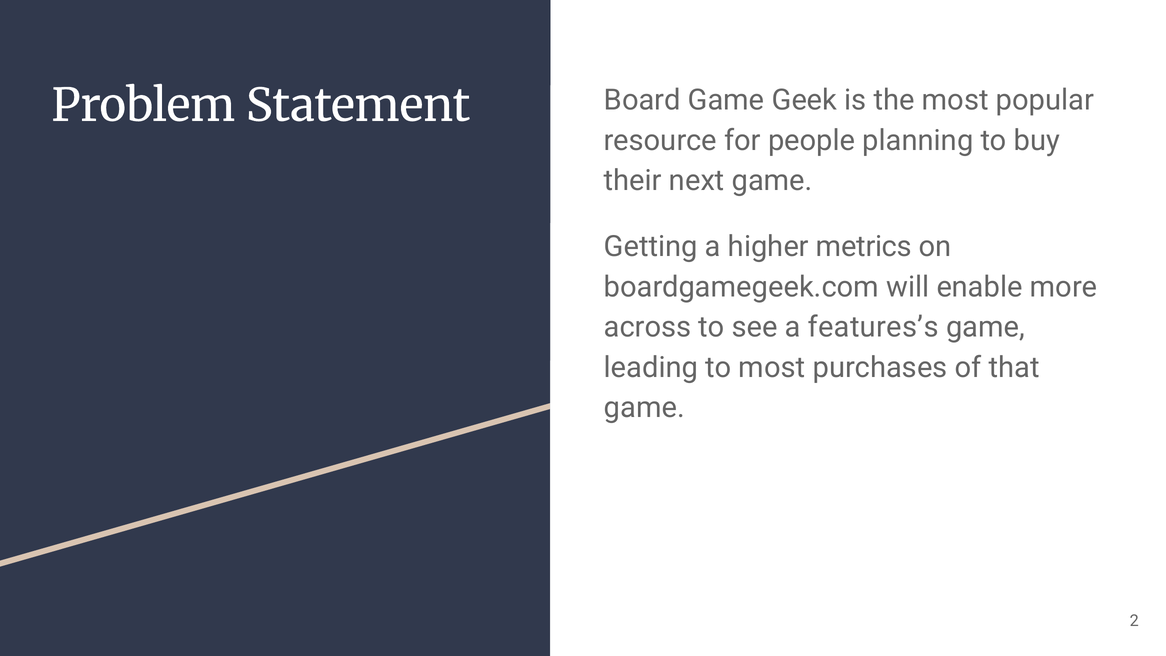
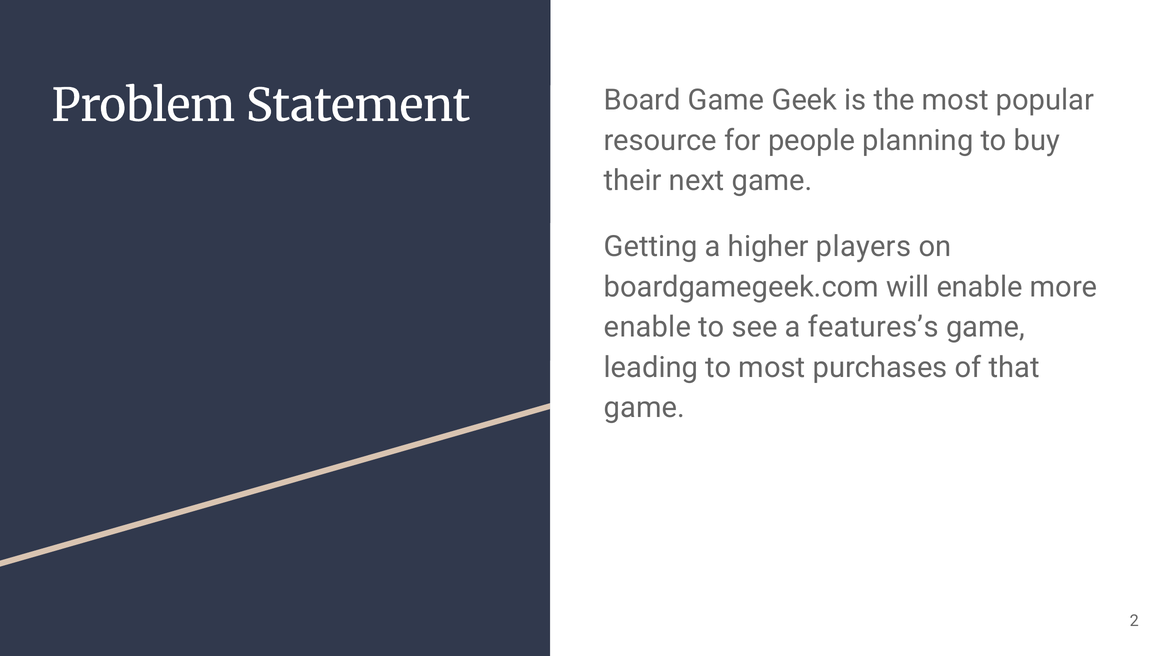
metrics: metrics -> players
across at (648, 327): across -> enable
